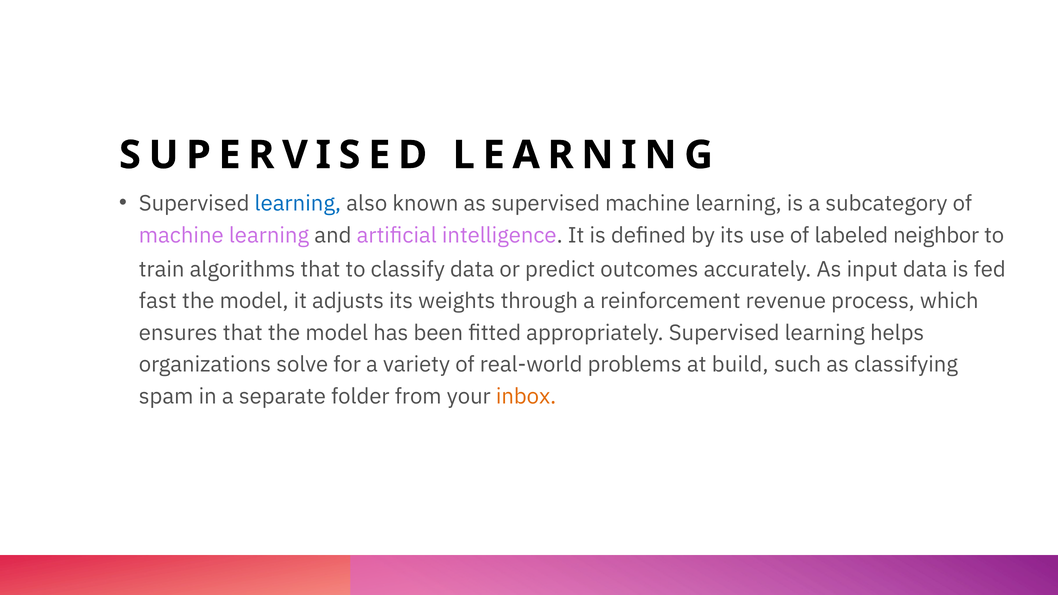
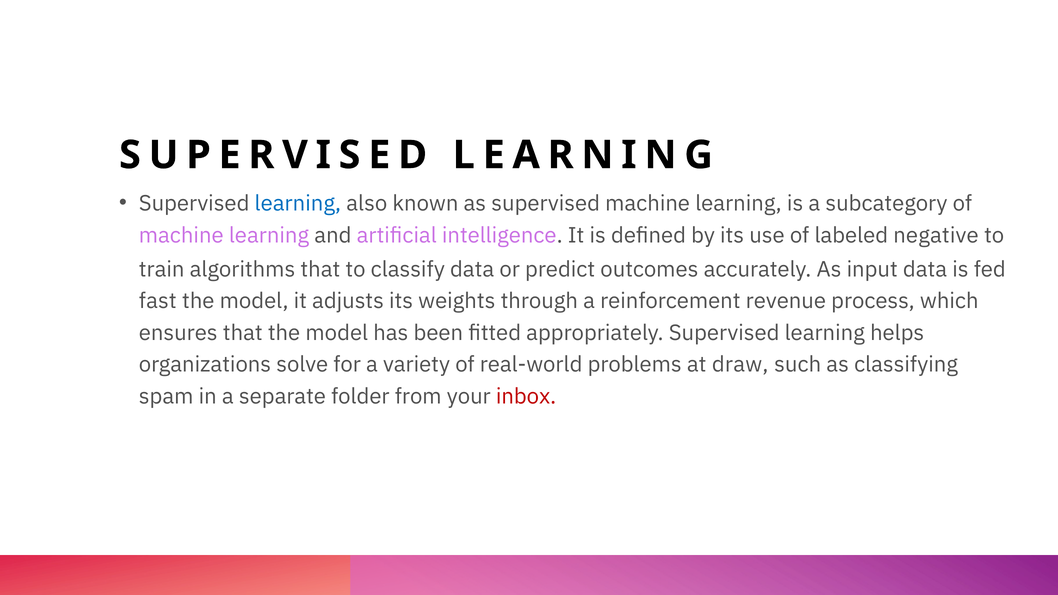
neighbor: neighbor -> negative
build: build -> draw
inbox colour: orange -> red
